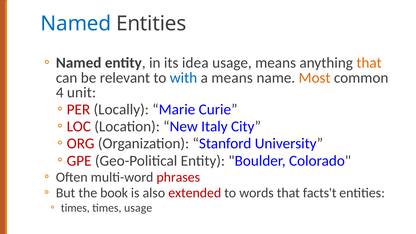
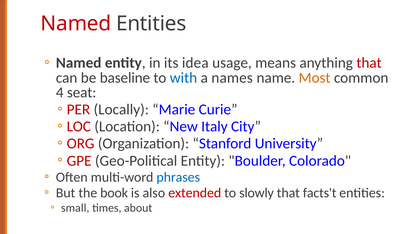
Named at (76, 24) colour: blue -> red
that at (369, 63) colour: orange -> red
relevant: relevant -> baseline
a means: means -> names
unit: unit -> seat
phrases colour: red -> blue
words: words -> slowly
times at (75, 208): times -> small
times usage: usage -> about
